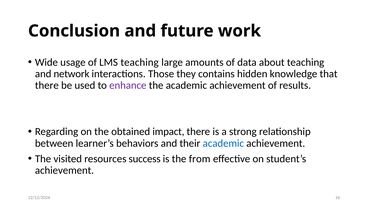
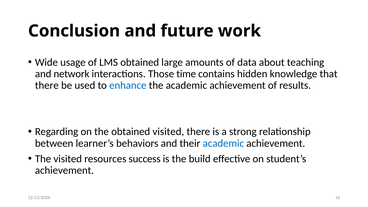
LMS teaching: teaching -> obtained
they: they -> time
enhance colour: purple -> blue
obtained impact: impact -> visited
from: from -> build
